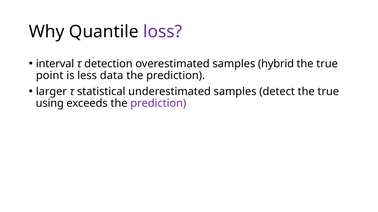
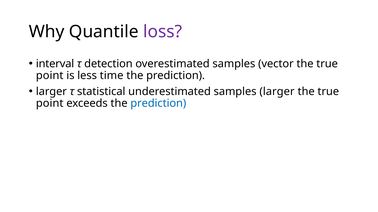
hybrid: hybrid -> vector
data: data -> time
samples detect: detect -> larger
using at (50, 104): using -> point
prediction at (158, 104) colour: purple -> blue
